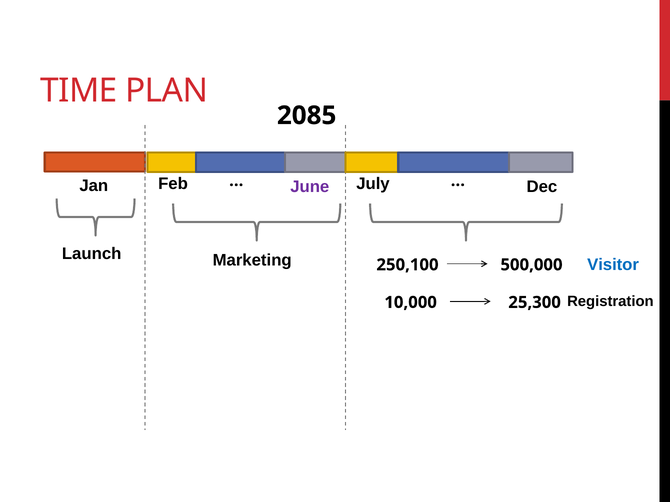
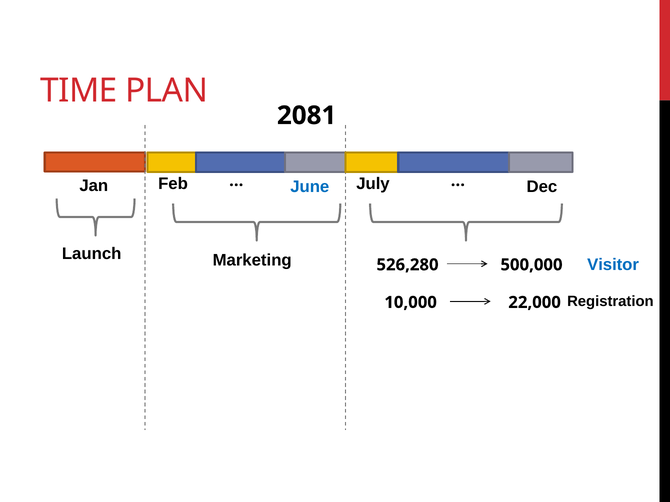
2085: 2085 -> 2081
June colour: purple -> blue
250,100: 250,100 -> 526,280
25,300: 25,300 -> 22,000
